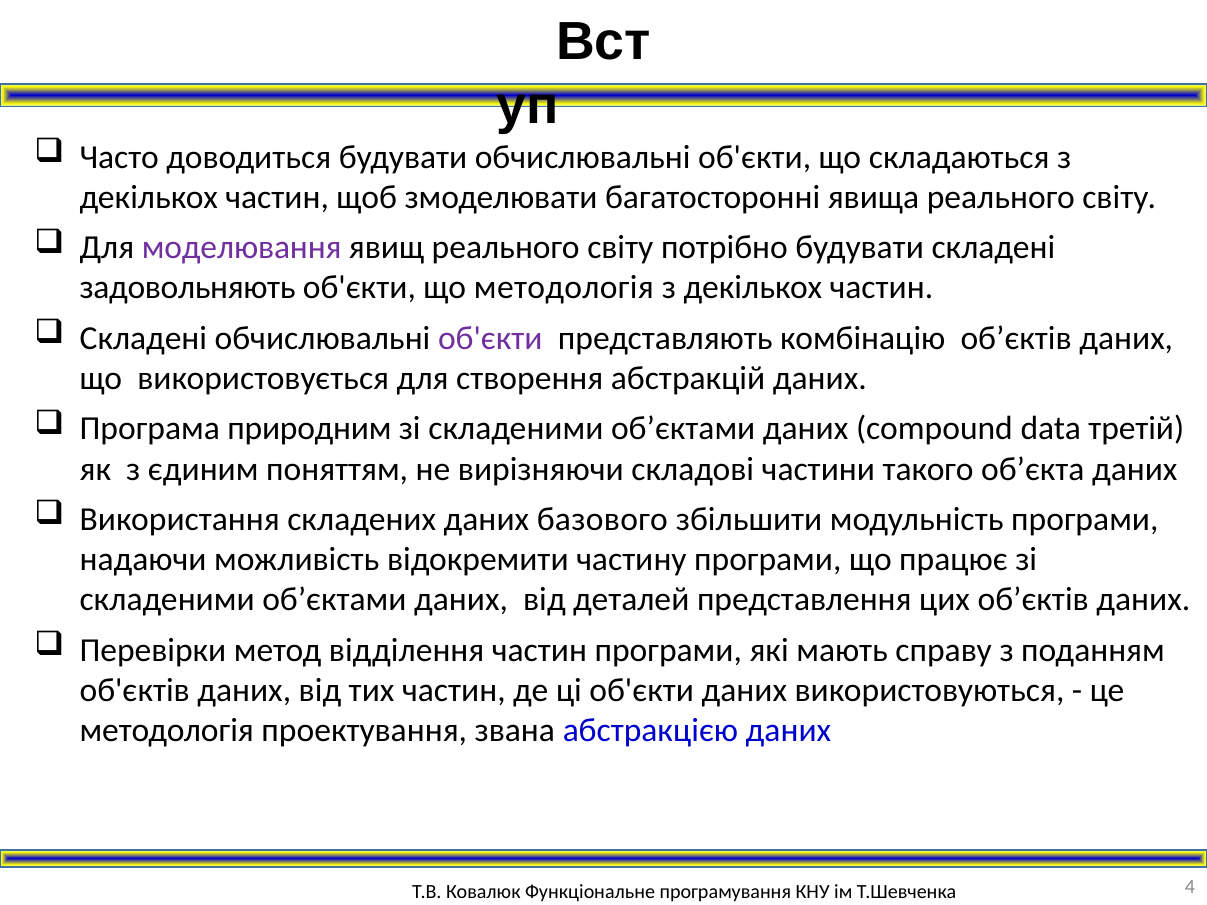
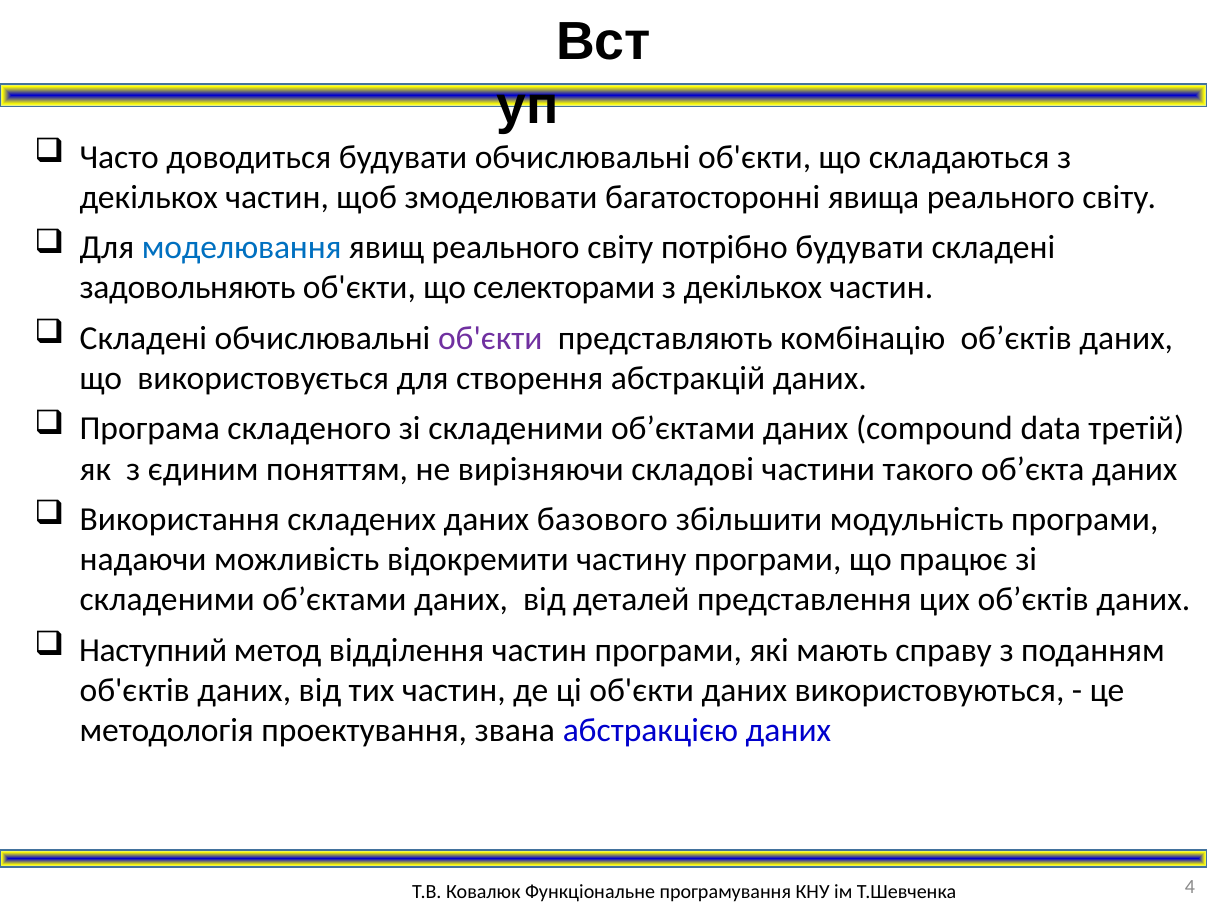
моделювання colour: purple -> blue
що методологія: методологія -> селекторами
природним: природним -> складеного
Перевірки: Перевірки -> Наступний
